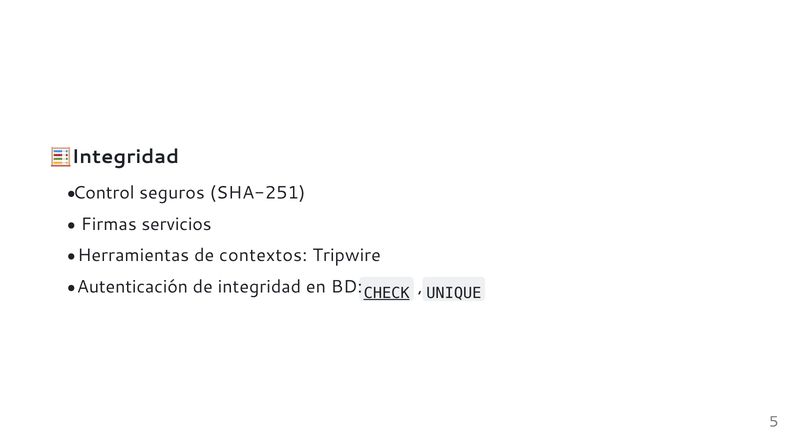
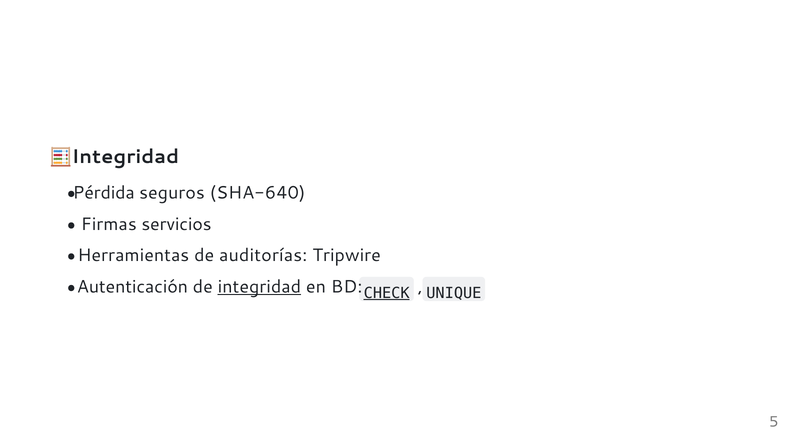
Control: Control -> Pérdida
SHA-251: SHA-251 -> SHA-640
contextos: contextos -> auditorías
integridad at (259, 287) underline: none -> present
